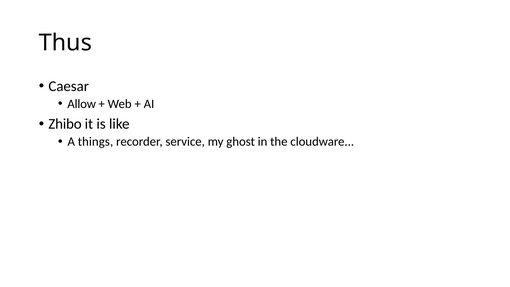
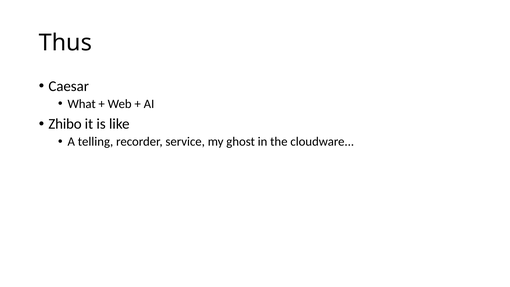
Allow: Allow -> What
things: things -> telling
